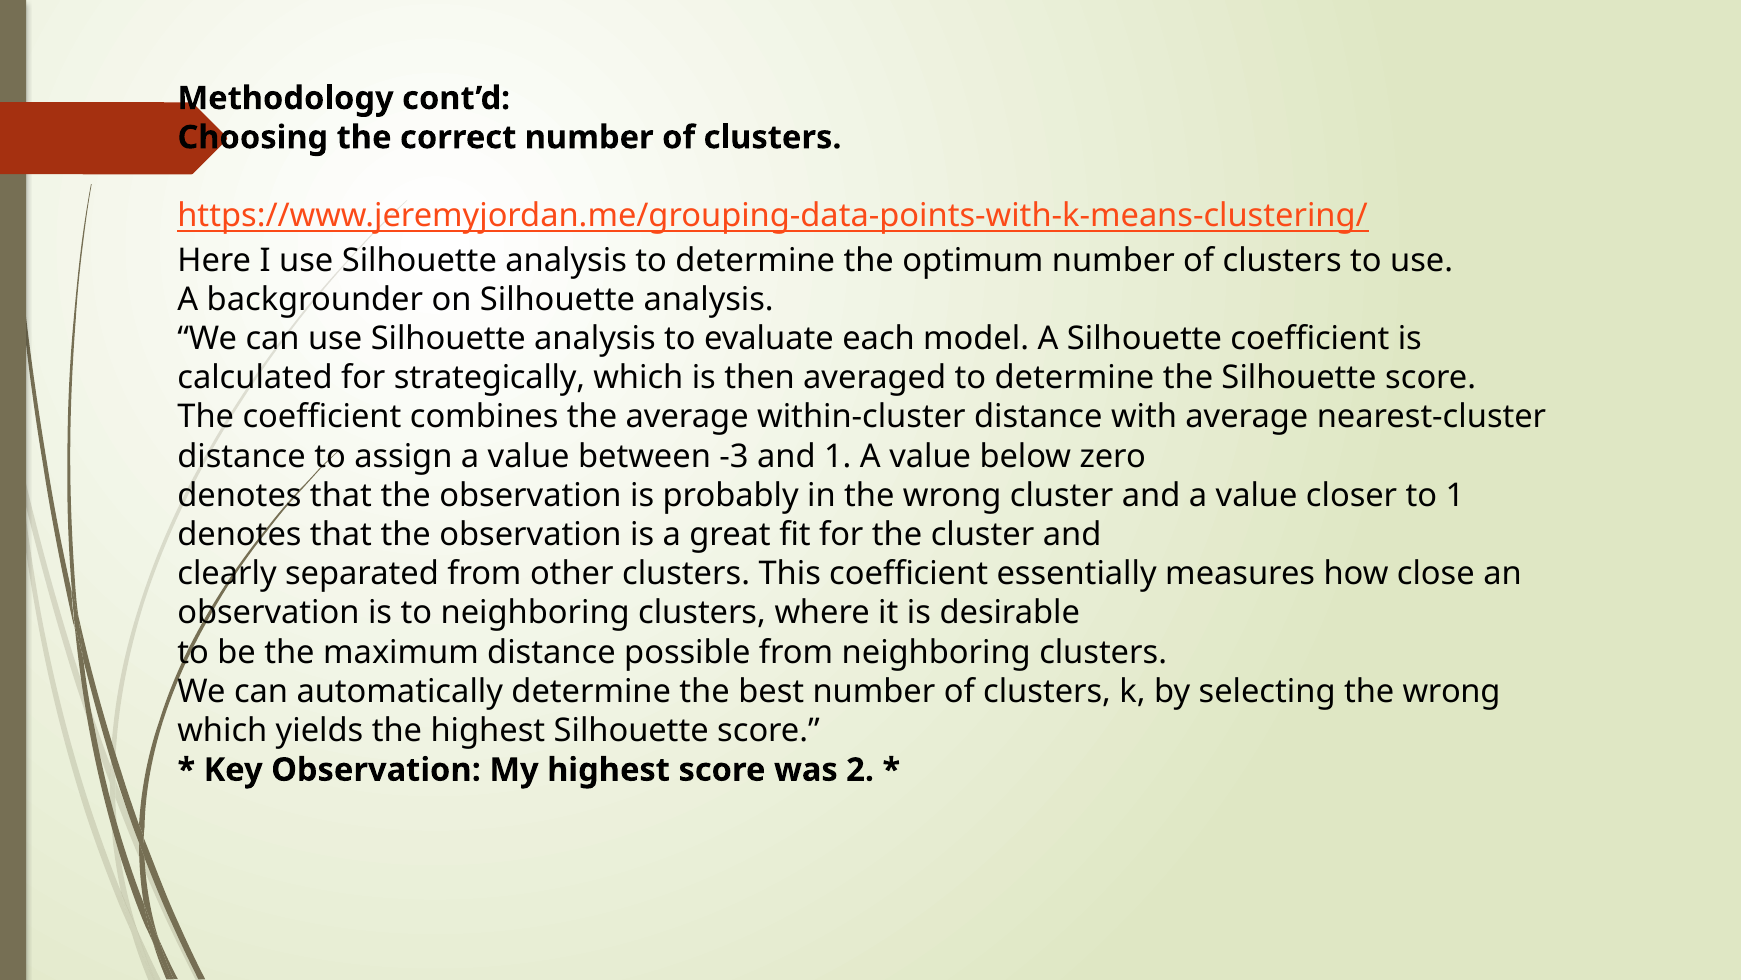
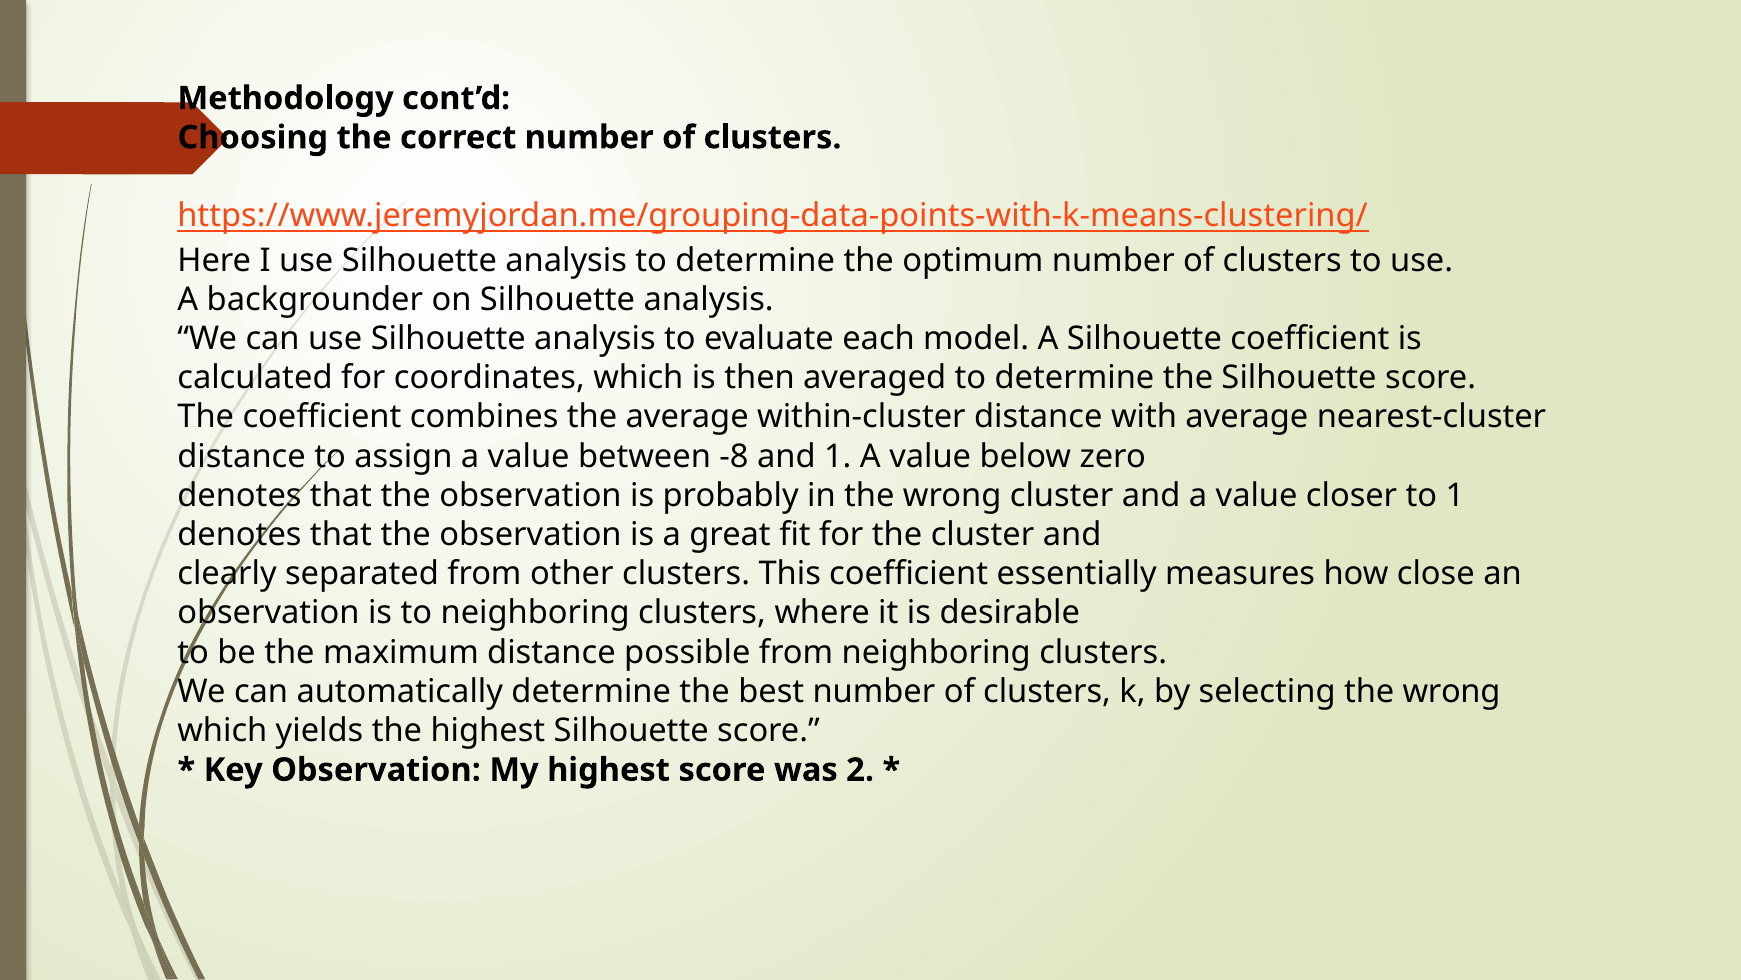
strategically: strategically -> coordinates
-3: -3 -> -8
